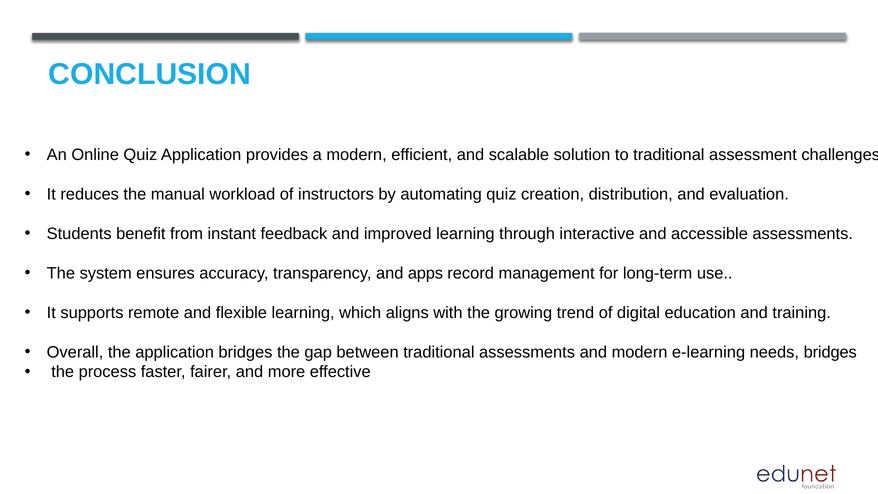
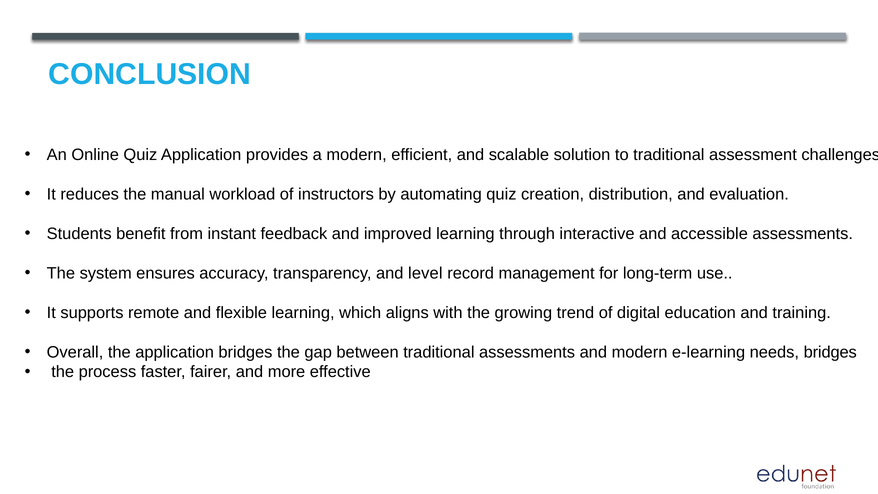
apps: apps -> level
